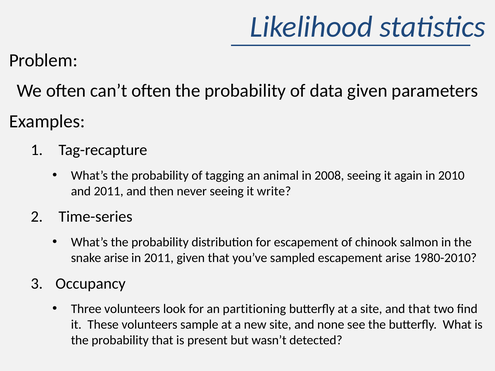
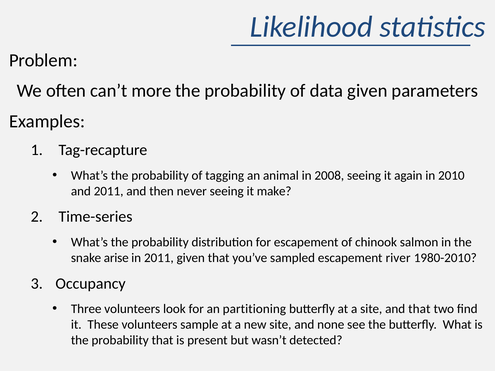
can’t often: often -> more
write: write -> make
escapement arise: arise -> river
